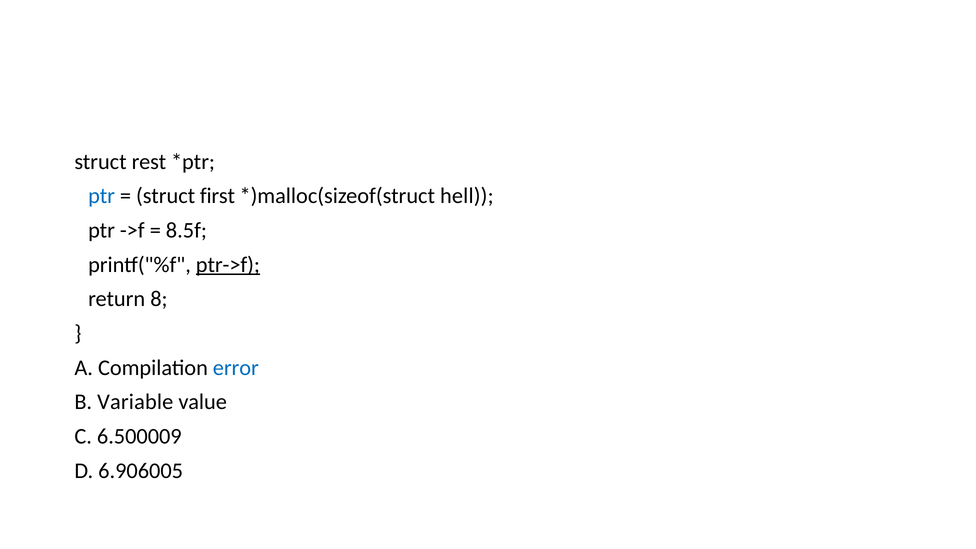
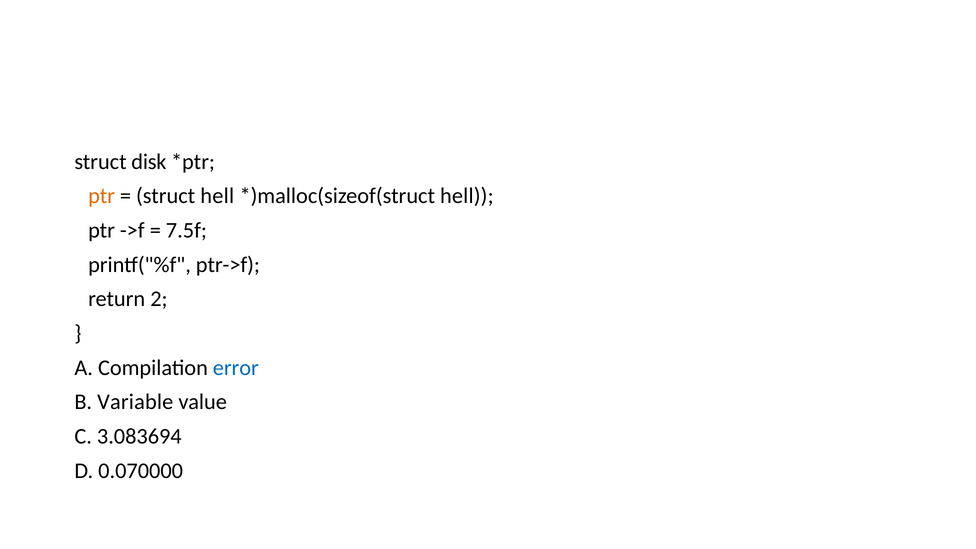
rest: rest -> disk
ptr at (102, 196) colour: blue -> orange
struct first: first -> hell
8.5f: 8.5f -> 7.5f
ptr->f underline: present -> none
8: 8 -> 2
6.500009: 6.500009 -> 3.083694
6.906005: 6.906005 -> 0.070000
